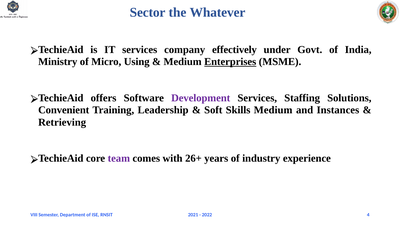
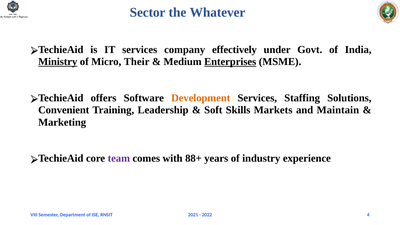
Ministry underline: none -> present
Using: Using -> Their
Development colour: purple -> orange
Skills Medium: Medium -> Markets
Instances: Instances -> Maintain
Retrieving: Retrieving -> Marketing
26+: 26+ -> 88+
